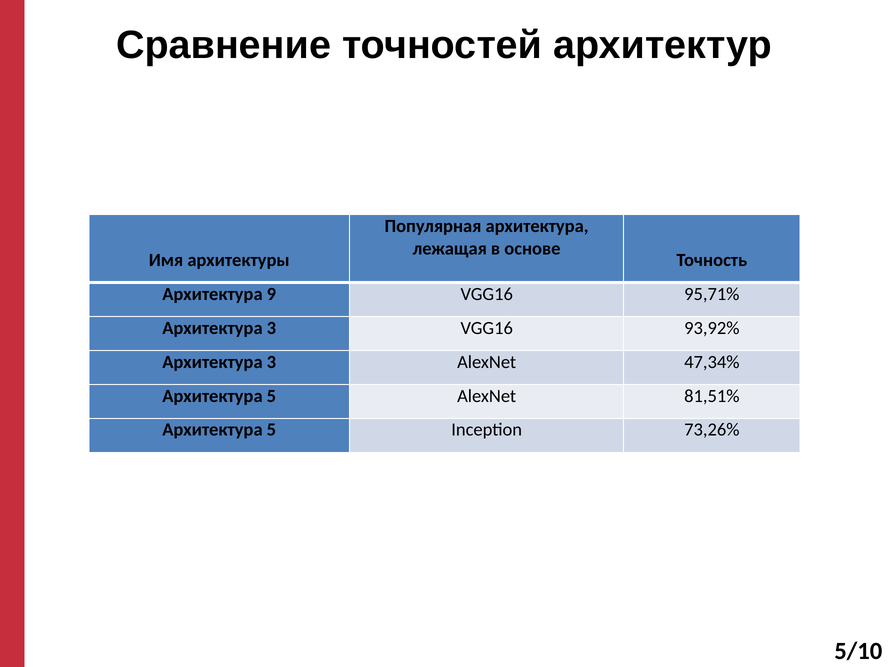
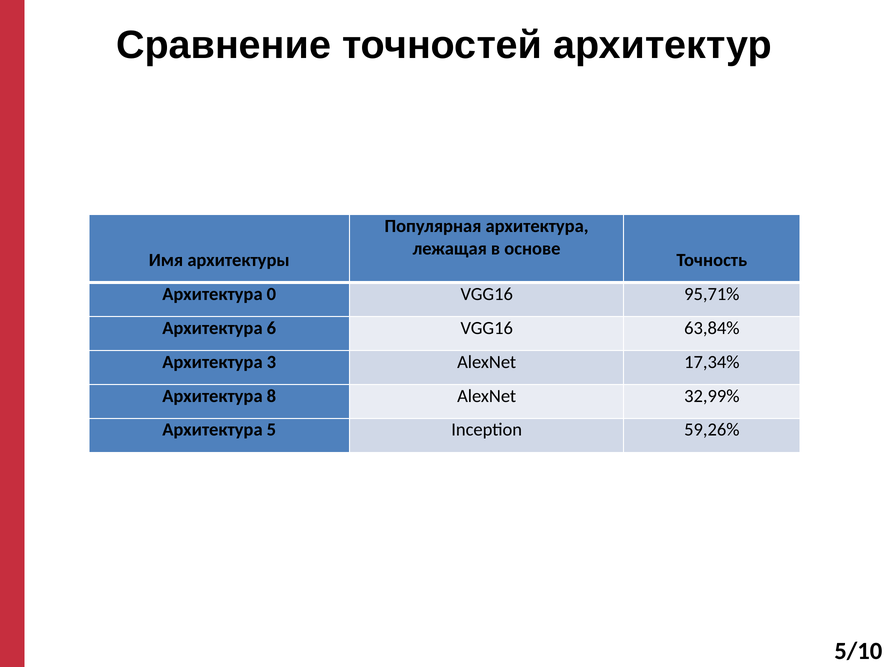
9: 9 -> 0
3 at (271, 328): 3 -> 6
93,92%: 93,92% -> 63,84%
47,34%: 47,34% -> 17,34%
5 at (271, 396): 5 -> 8
81,51%: 81,51% -> 32,99%
73,26%: 73,26% -> 59,26%
